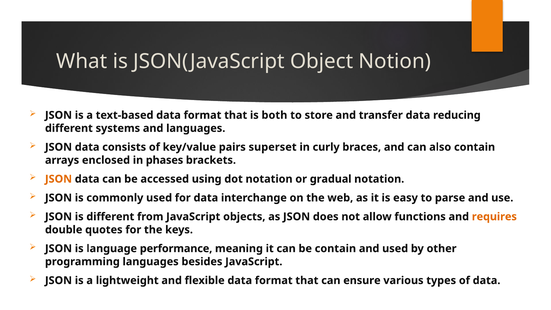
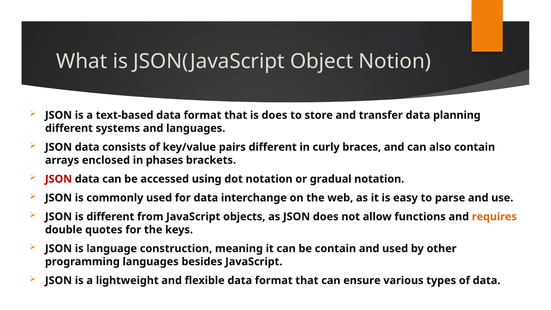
is both: both -> does
reducing: reducing -> planning
pairs superset: superset -> different
JSON at (59, 179) colour: orange -> red
performance: performance -> construction
